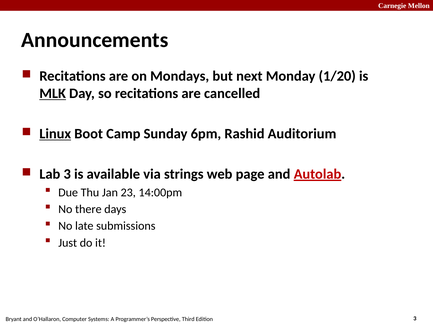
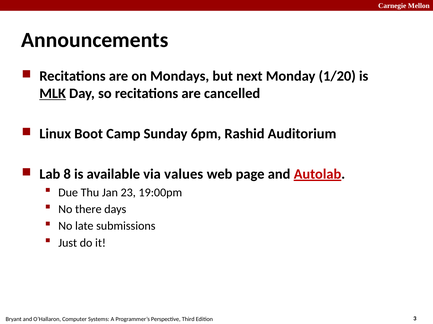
Linux underline: present -> none
Lab 3: 3 -> 8
strings: strings -> values
14:00pm: 14:00pm -> 19:00pm
